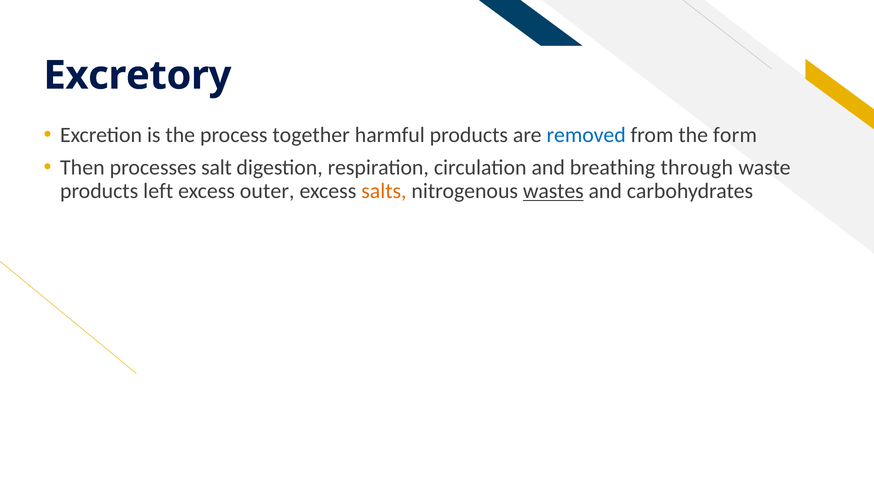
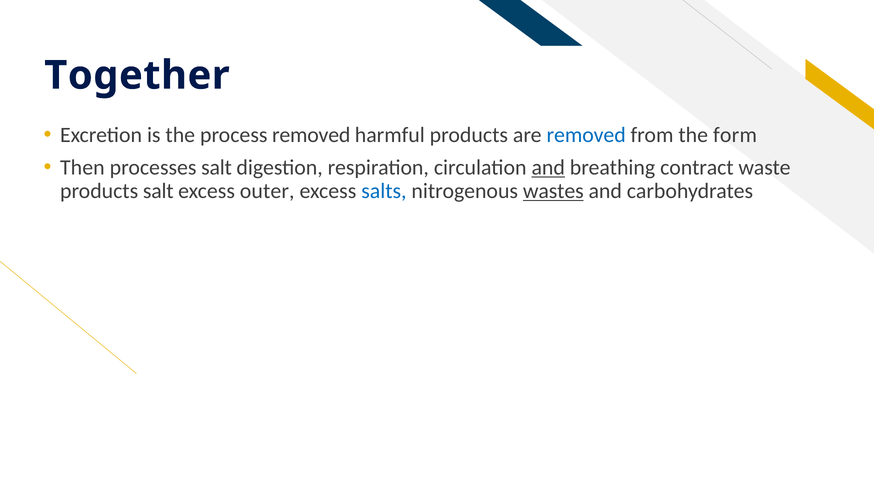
Excretory: Excretory -> Together
process together: together -> removed
and at (548, 167) underline: none -> present
through: through -> contract
products left: left -> salt
salts colour: orange -> blue
